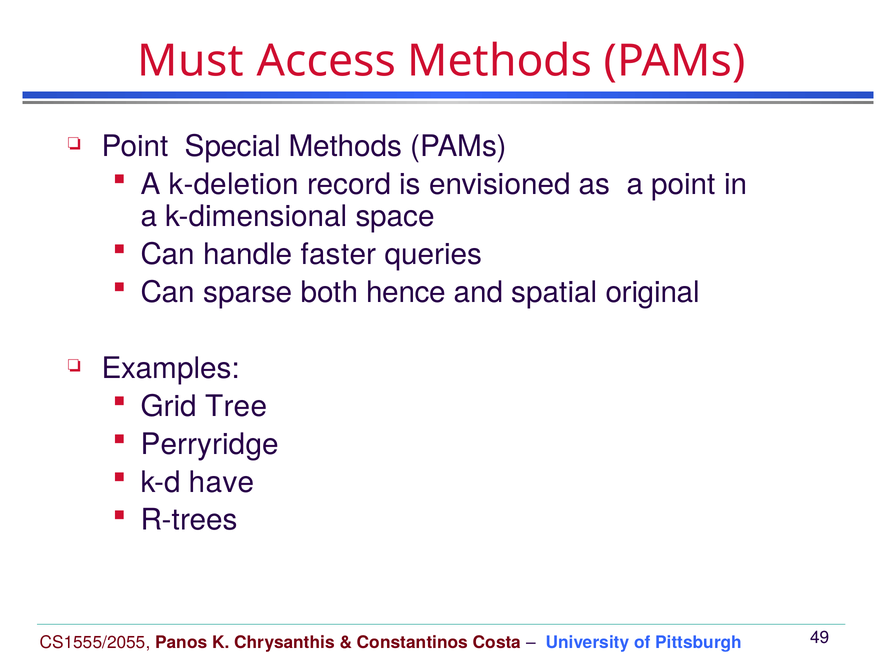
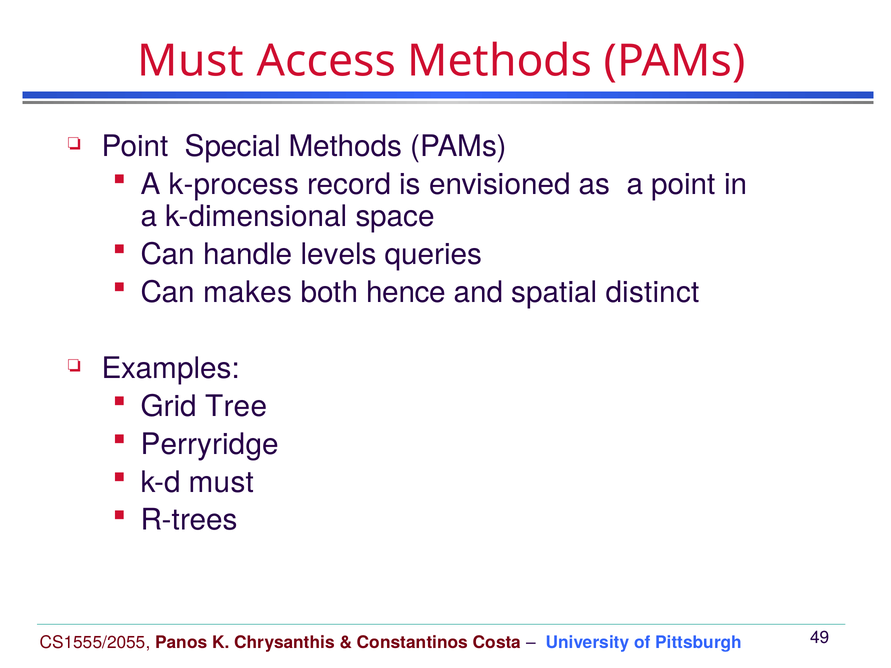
k-deletion: k-deletion -> k-process
faster: faster -> levels
sparse: sparse -> makes
original: original -> distinct
k-d have: have -> must
